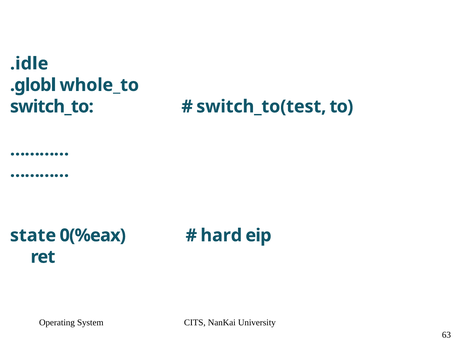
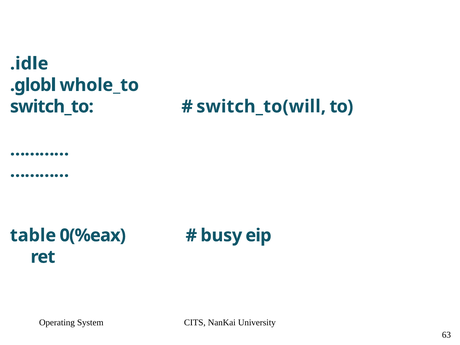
switch_to(test: switch_to(test -> switch_to(will
state: state -> table
hard: hard -> busy
